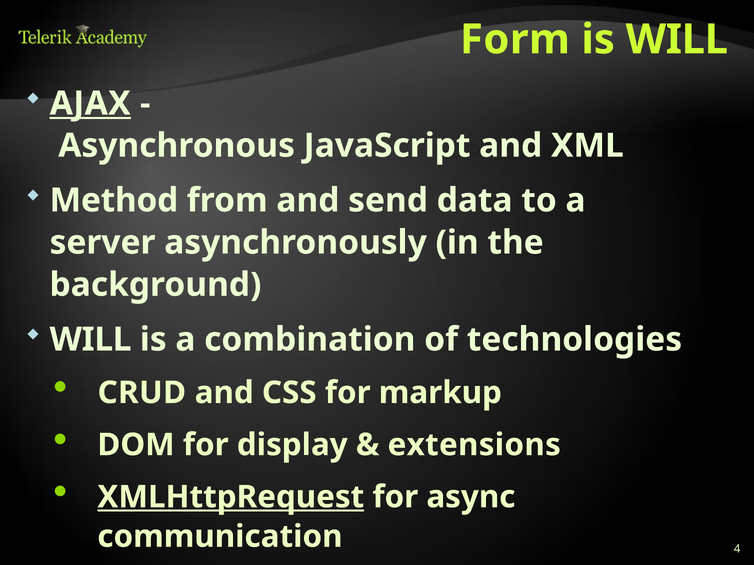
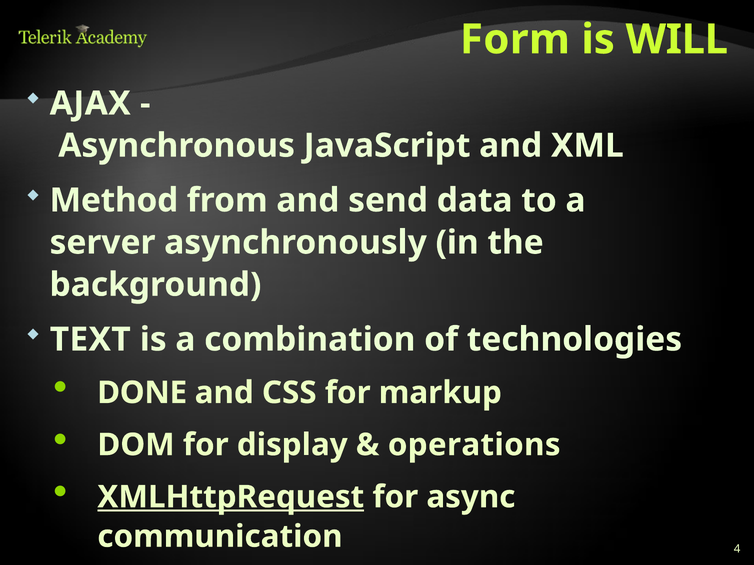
AJAX underline: present -> none
WILL at (91, 340): WILL -> TEXT
CRUD: CRUD -> DONE
extensions: extensions -> operations
